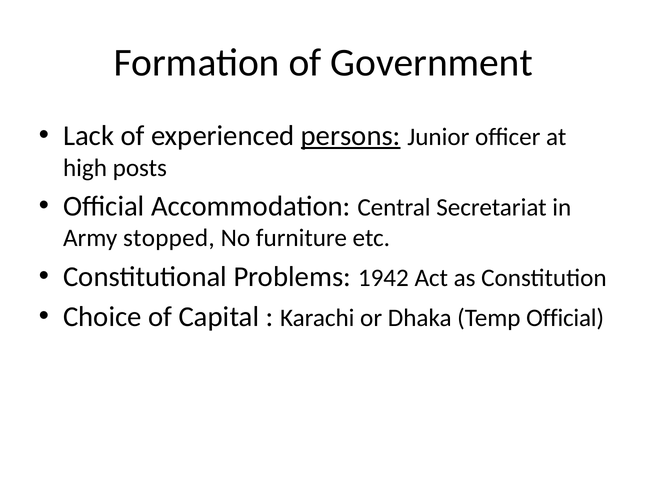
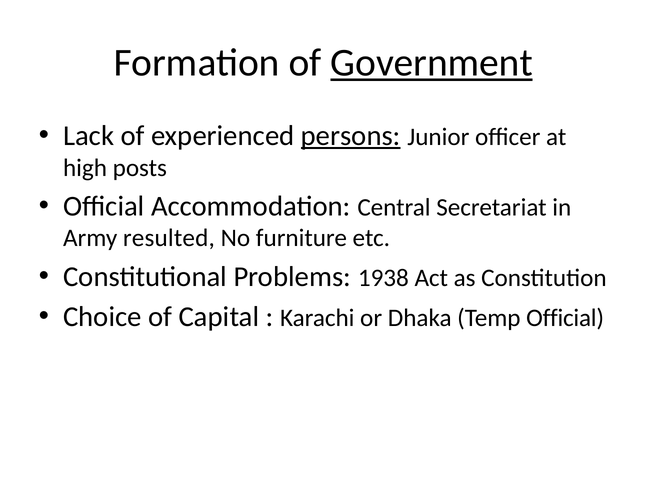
Government underline: none -> present
stopped: stopped -> resulted
1942: 1942 -> 1938
